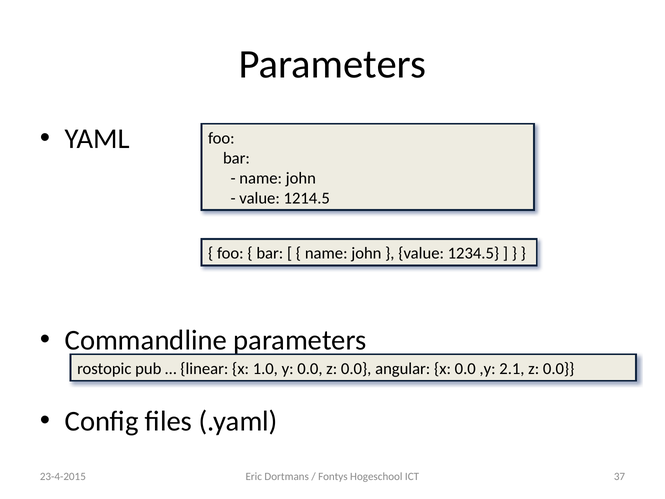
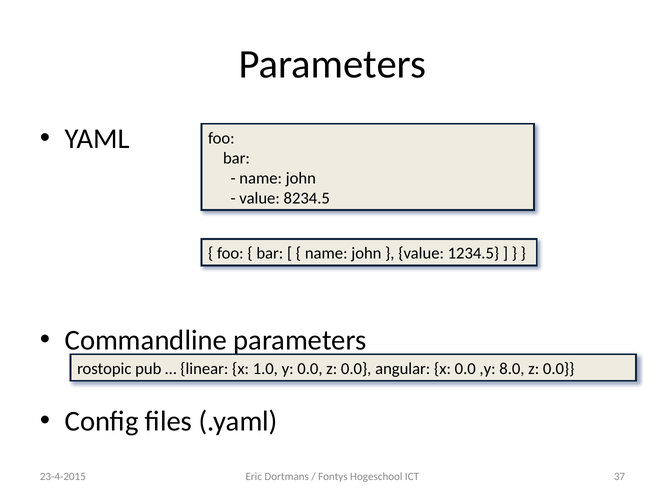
1214.5: 1214.5 -> 8234.5
2.1: 2.1 -> 8.0
